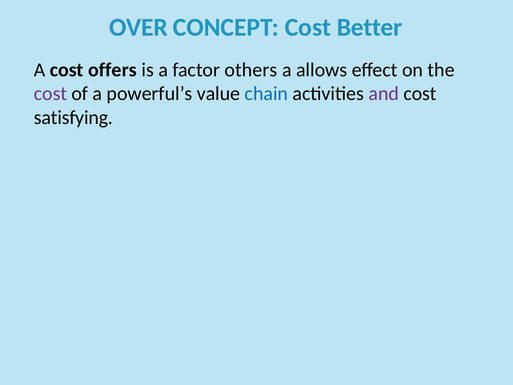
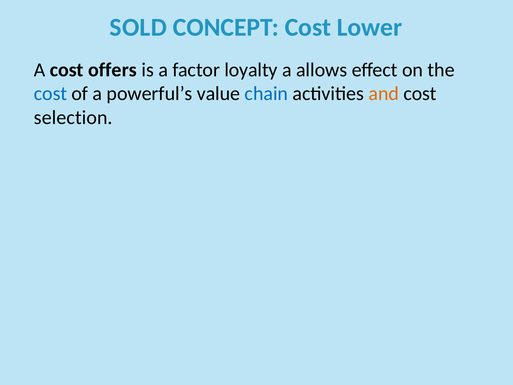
OVER: OVER -> SOLD
Better: Better -> Lower
others: others -> loyalty
cost at (51, 94) colour: purple -> blue
and colour: purple -> orange
satisfying: satisfying -> selection
